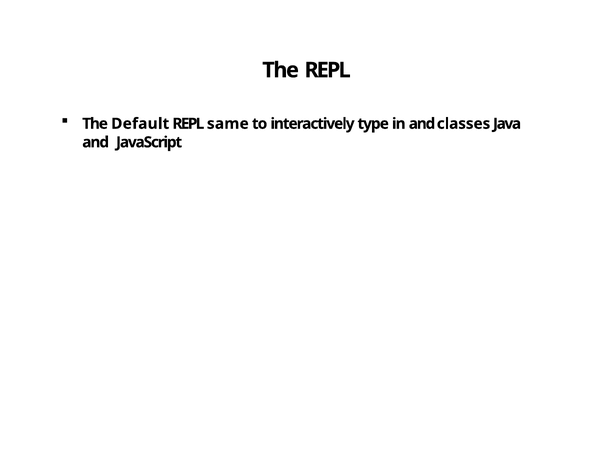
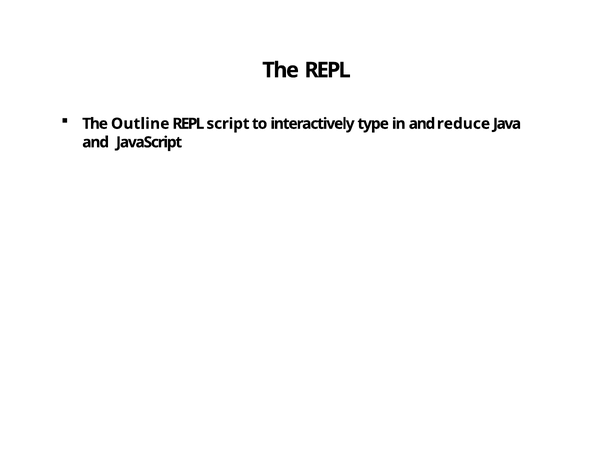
Default: Default -> Outline
same: same -> script
classes: classes -> reduce
